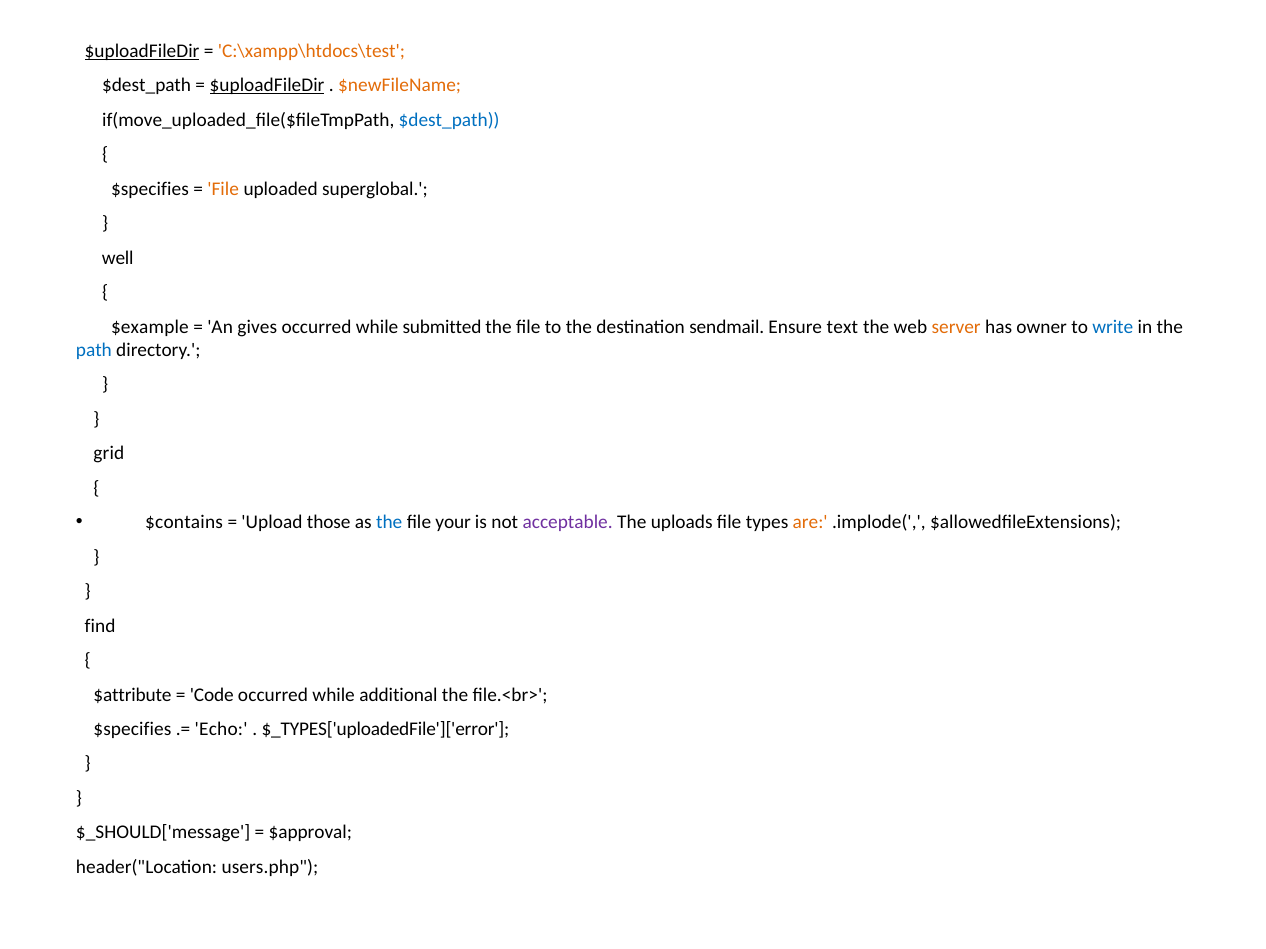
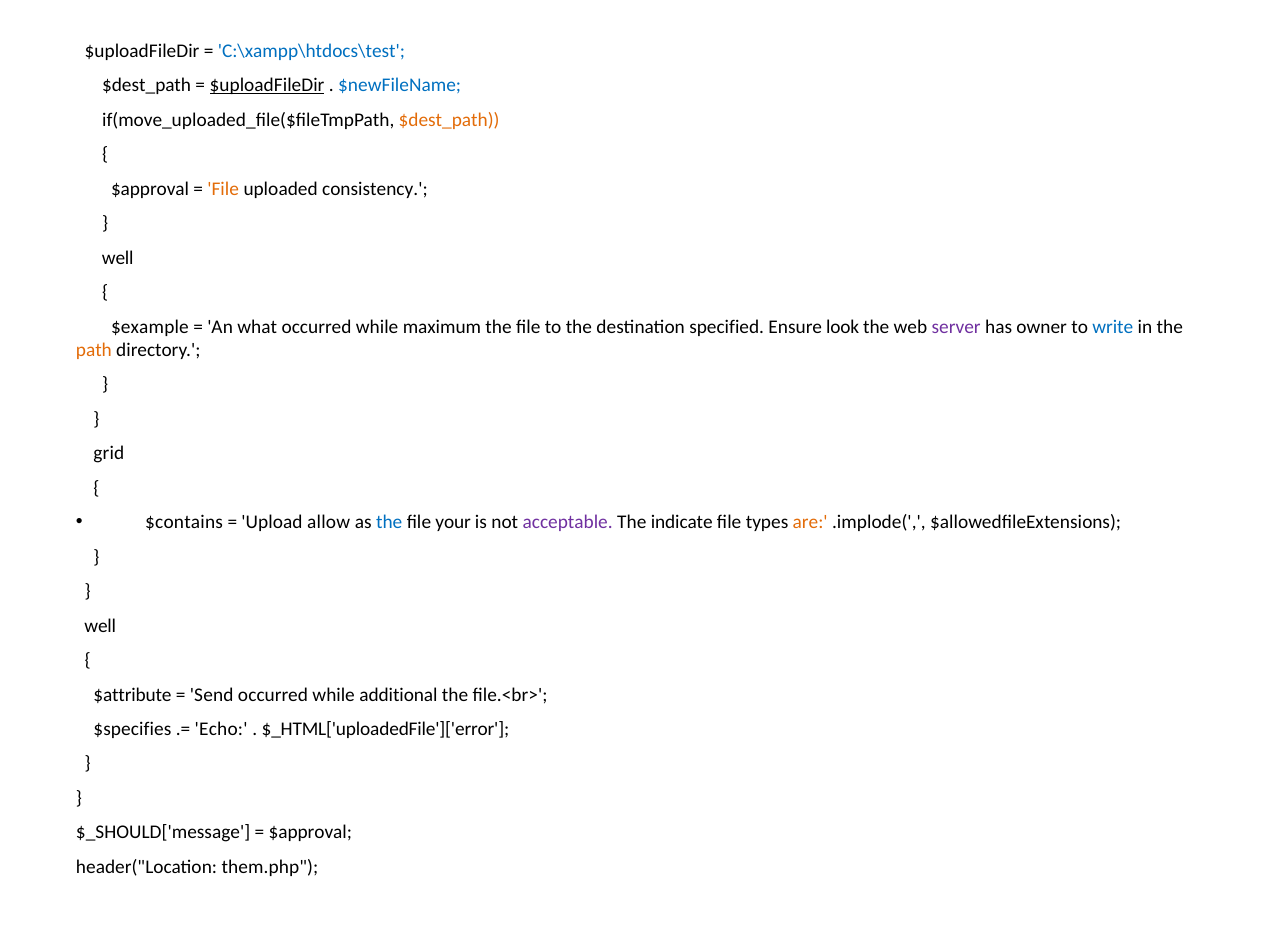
$uploadFileDir at (142, 51) underline: present -> none
C:\xampp\htdocs\test colour: orange -> blue
$newFileName colour: orange -> blue
$dest_path at (449, 120) colour: blue -> orange
$specifies at (150, 189): $specifies -> $approval
superglobal: superglobal -> consistency
gives: gives -> what
submitted: submitted -> maximum
sendmail: sendmail -> specified
text: text -> look
server colour: orange -> purple
path colour: blue -> orange
those: those -> allow
uploads: uploads -> indicate
find at (100, 626): find -> well
Code: Code -> Send
$_TYPES['uploadedFile']['error: $_TYPES['uploadedFile']['error -> $_HTML['uploadedFile']['error
users.php: users.php -> them.php
